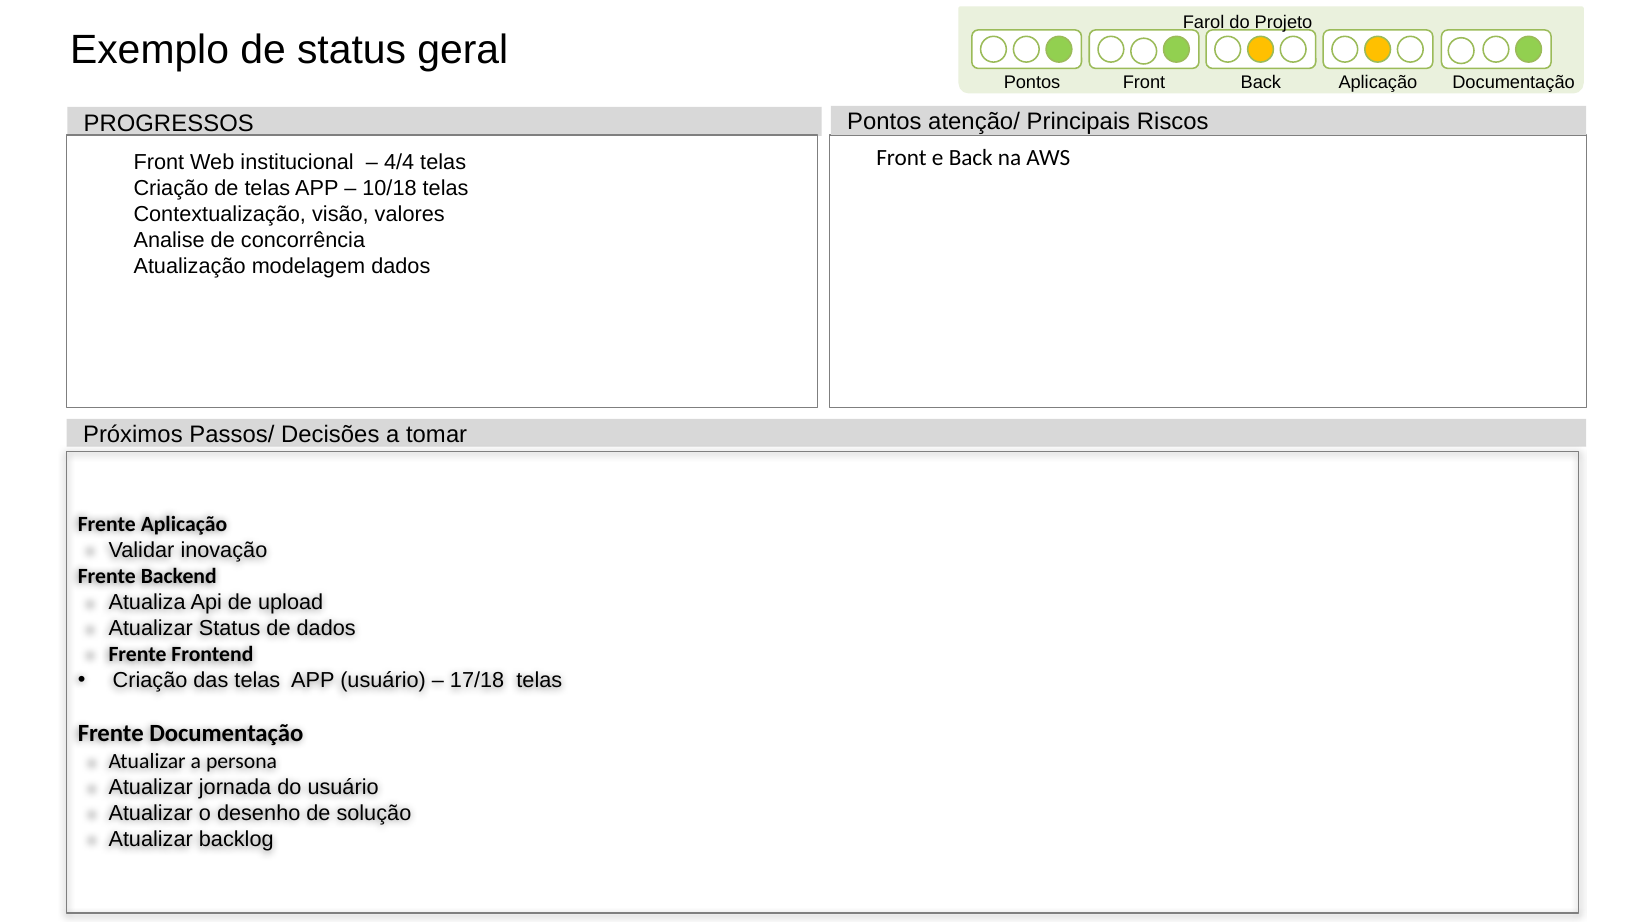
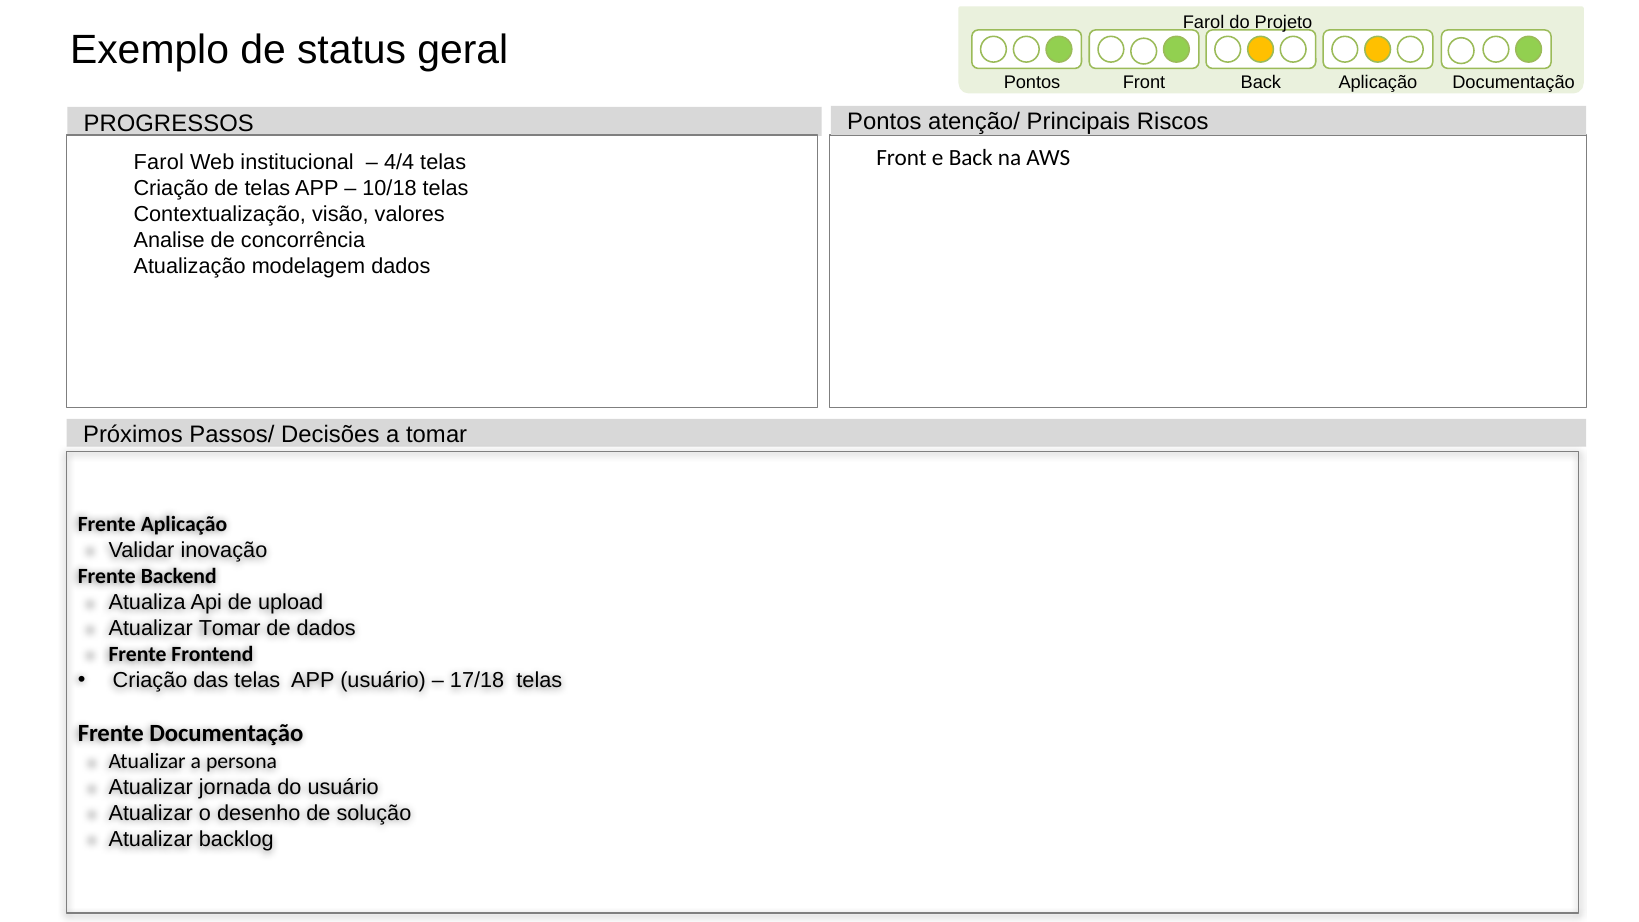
Front at (159, 162): Front -> Farol
Status at (230, 628): Status -> Tomar
